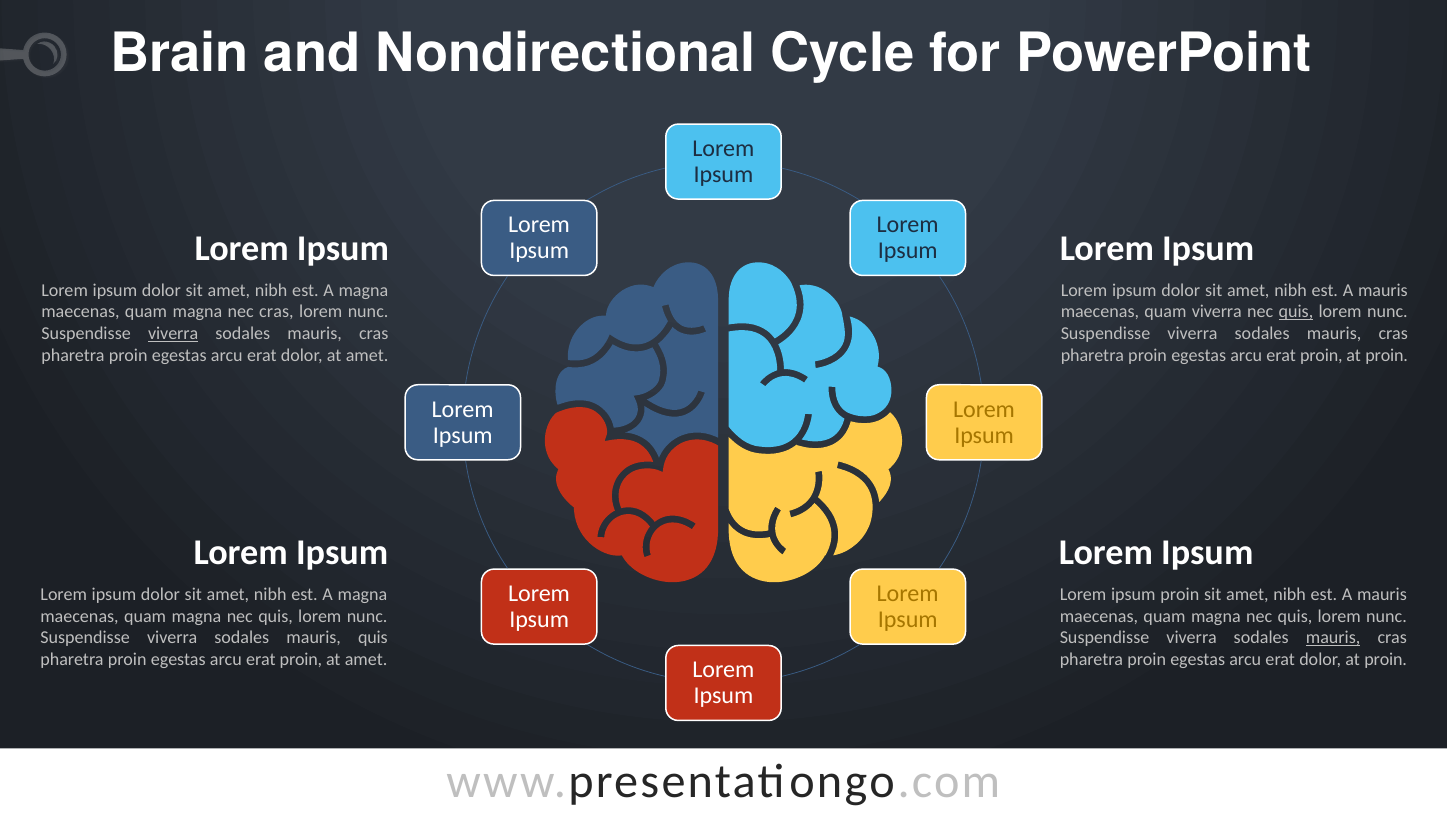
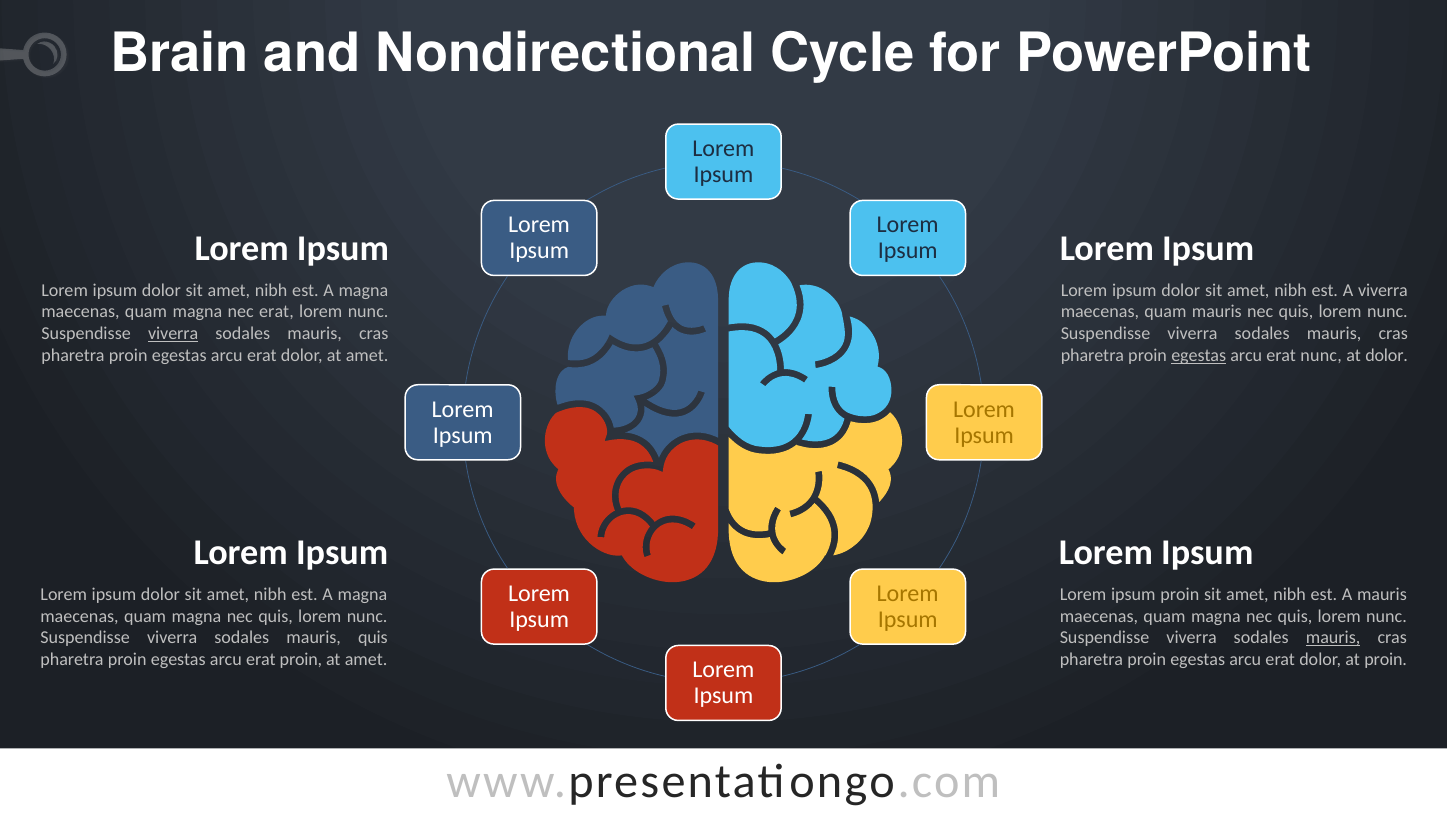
mauris at (1383, 290): mauris -> viverra
nec cras: cras -> erat
quam viverra: viverra -> mauris
quis at (1296, 312) underline: present -> none
egestas at (1199, 355) underline: none -> present
proin at (1321, 355): proin -> nunc
proin at (1387, 355): proin -> dolor
